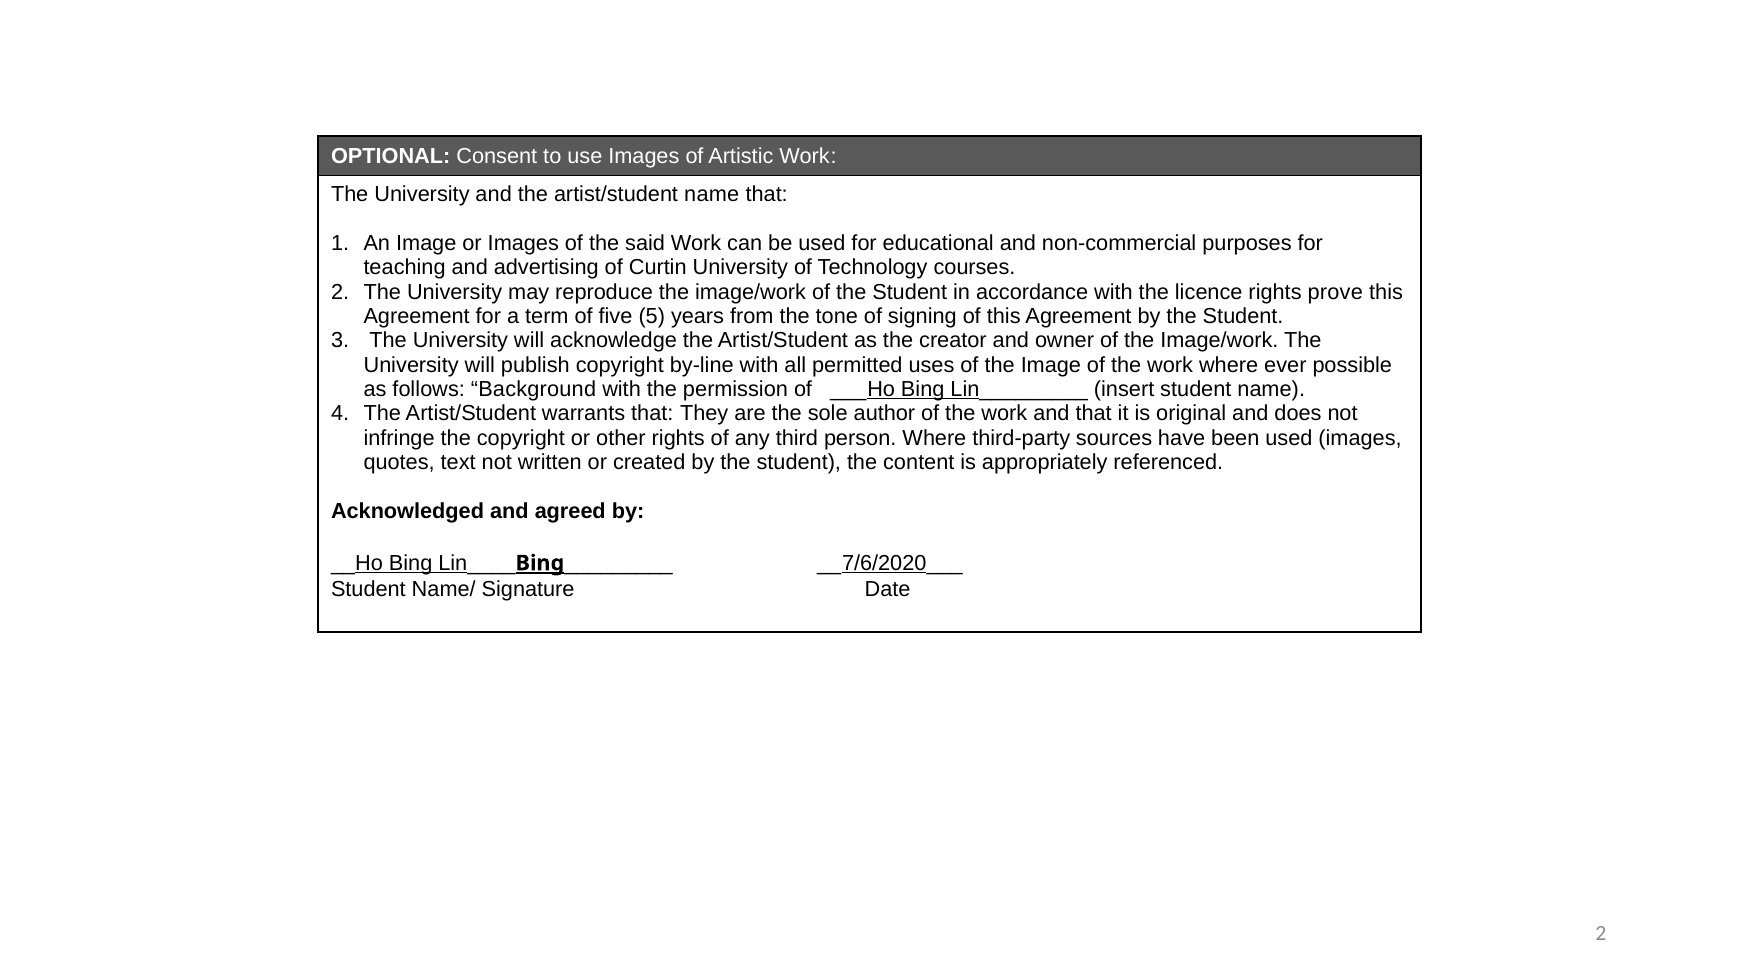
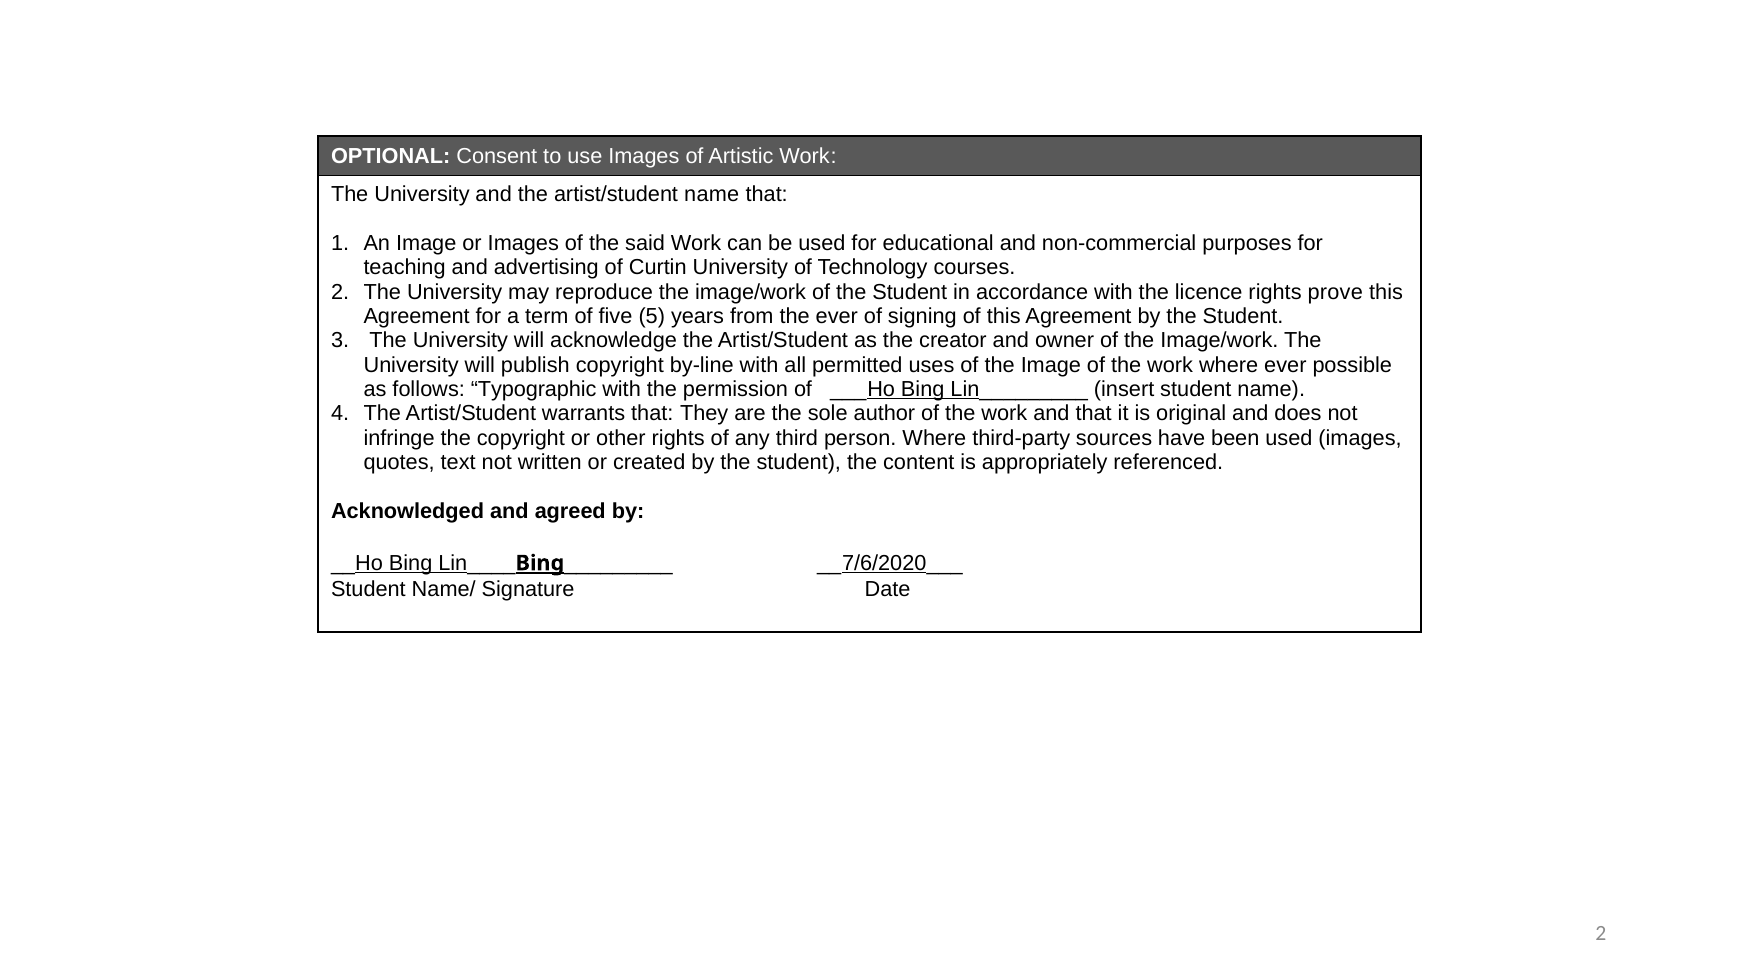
the tone: tone -> ever
Background: Background -> Typographic
